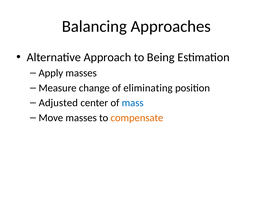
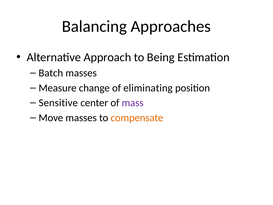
Apply: Apply -> Batch
Adjusted: Adjusted -> Sensitive
mass colour: blue -> purple
